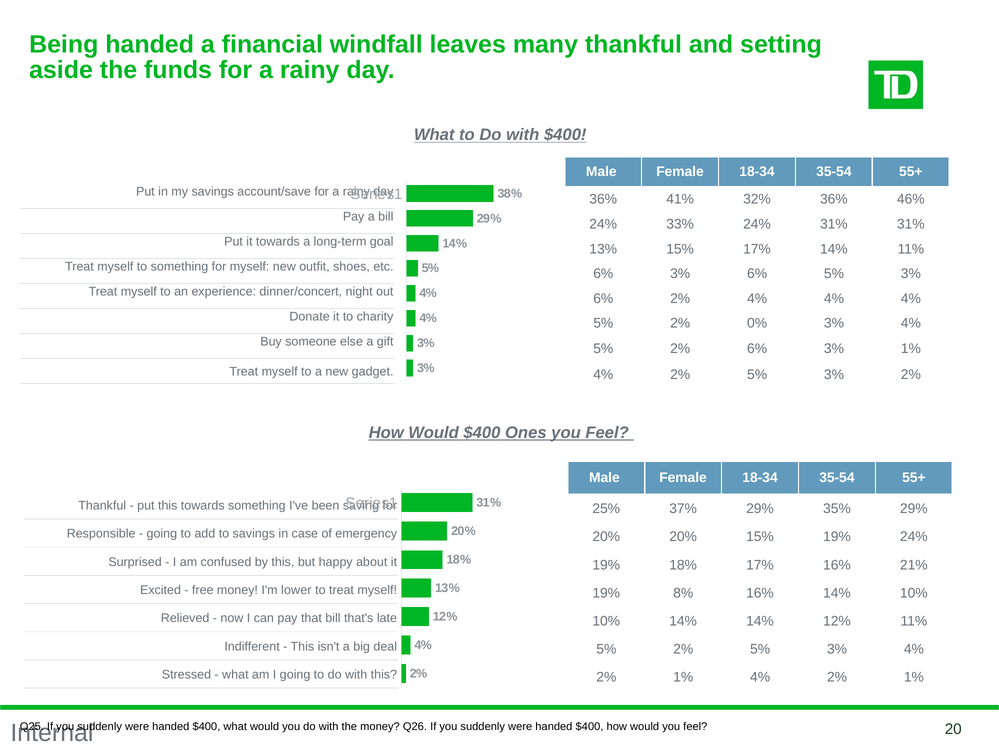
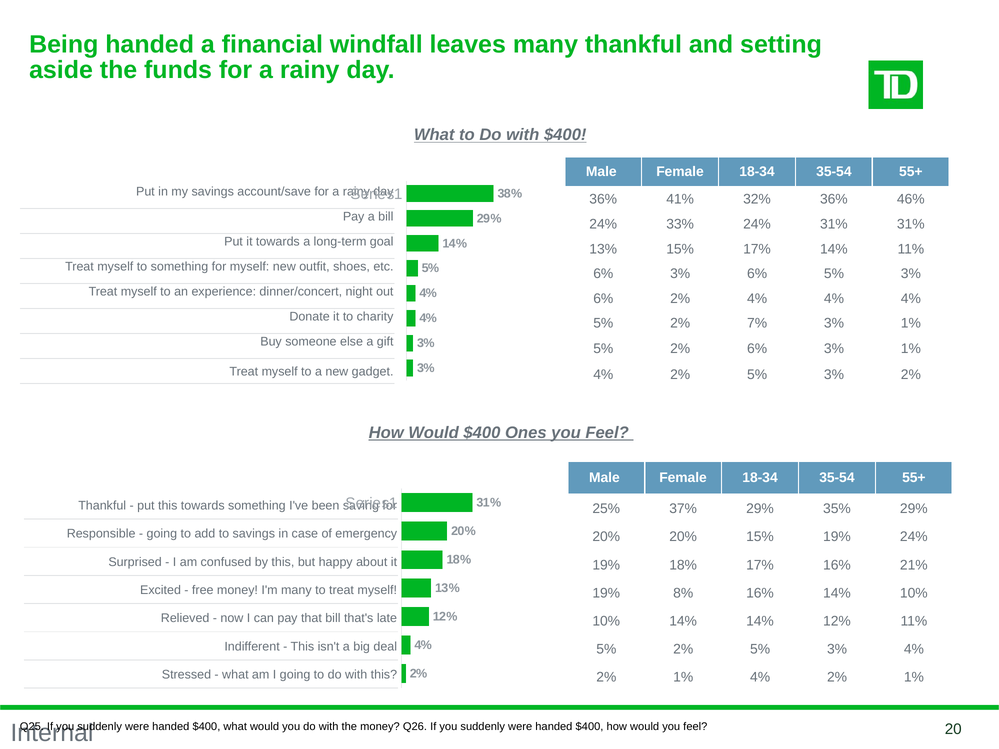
0%: 0% -> 7%
4% at (911, 324): 4% -> 1%
I'm lower: lower -> many
